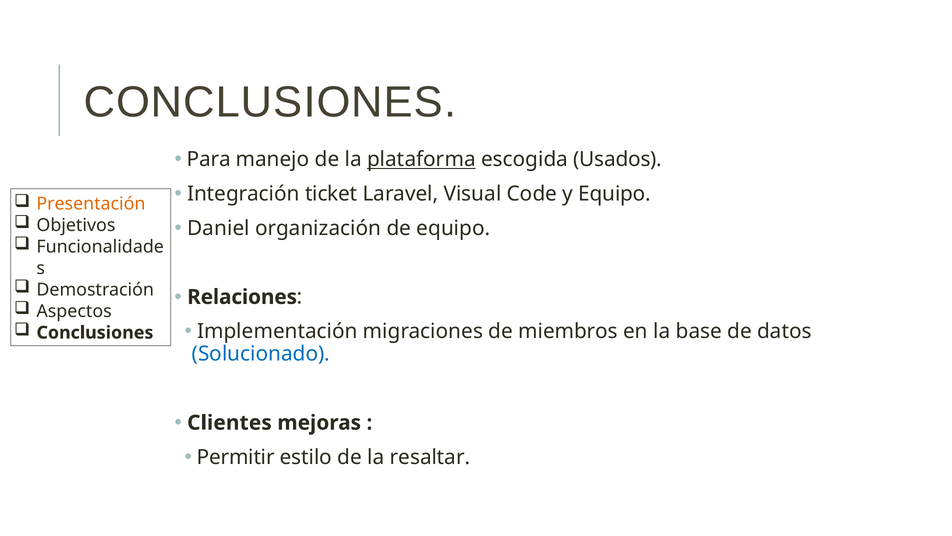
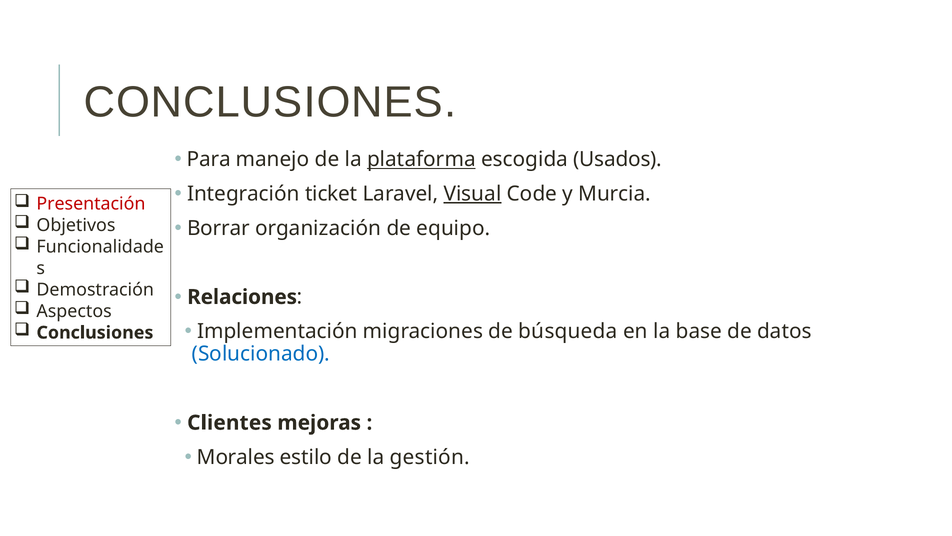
Visual underline: none -> present
y Equipo: Equipo -> Murcia
Presentación colour: orange -> red
Daniel: Daniel -> Borrar
miembros: miembros -> búsqueda
Permitir: Permitir -> Morales
resaltar: resaltar -> gestión
